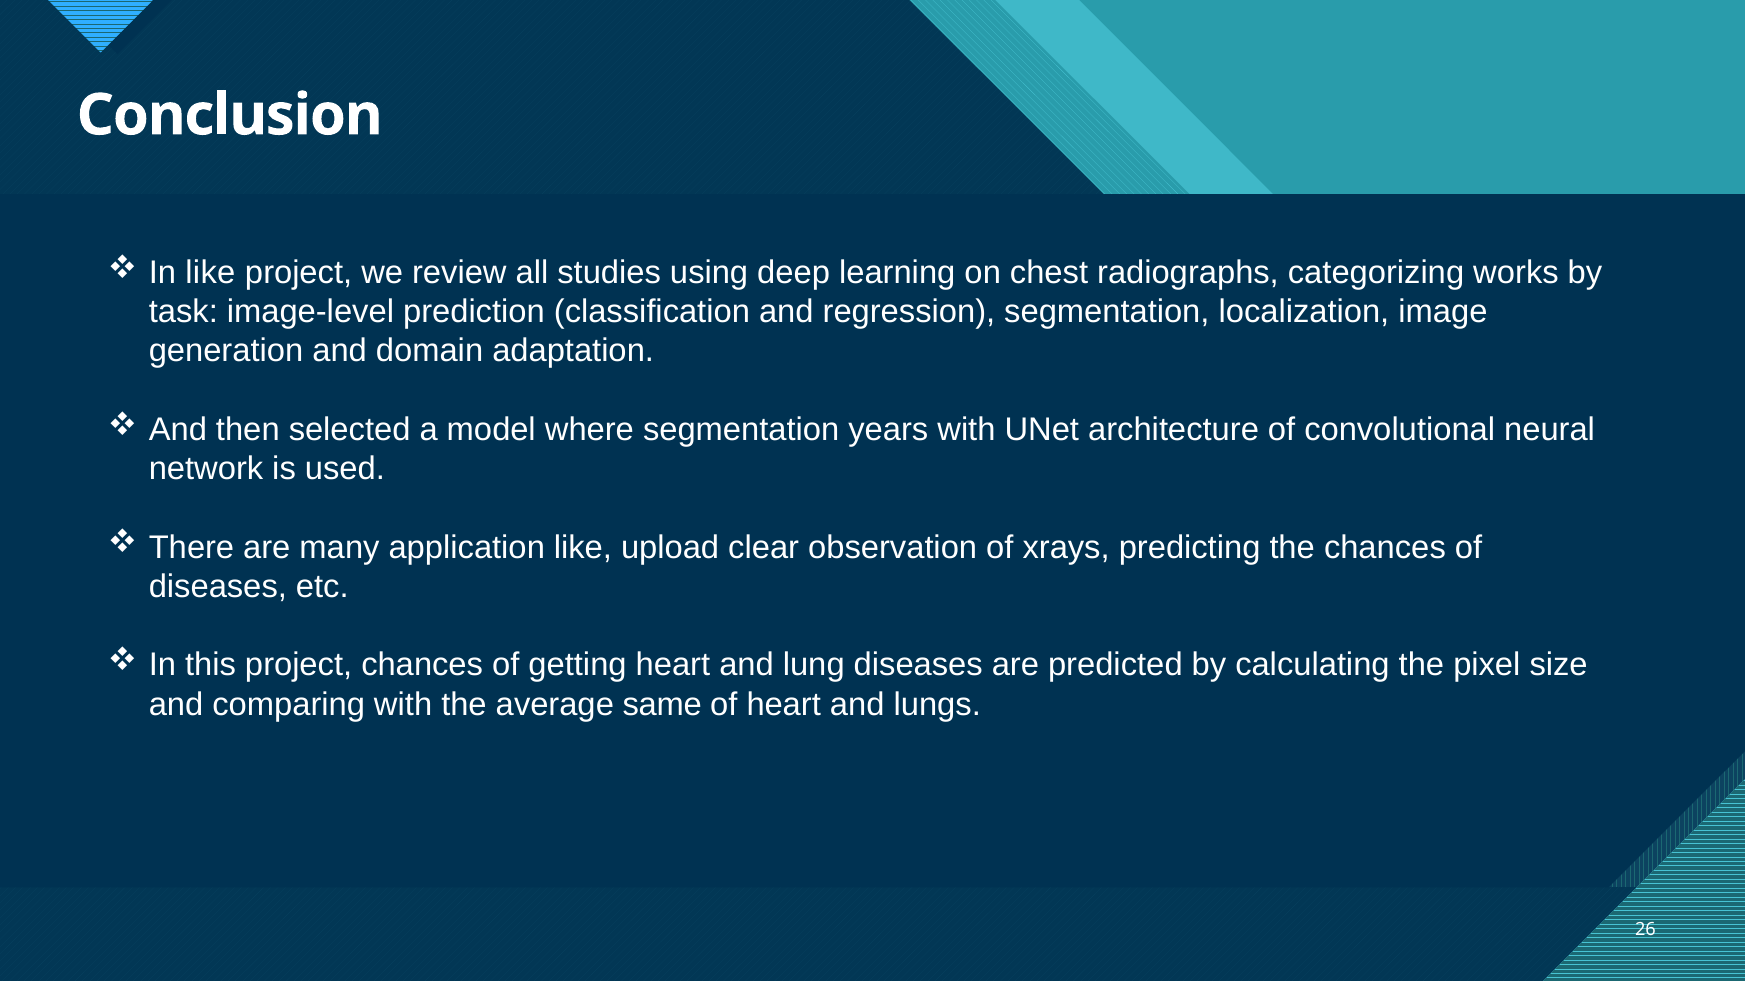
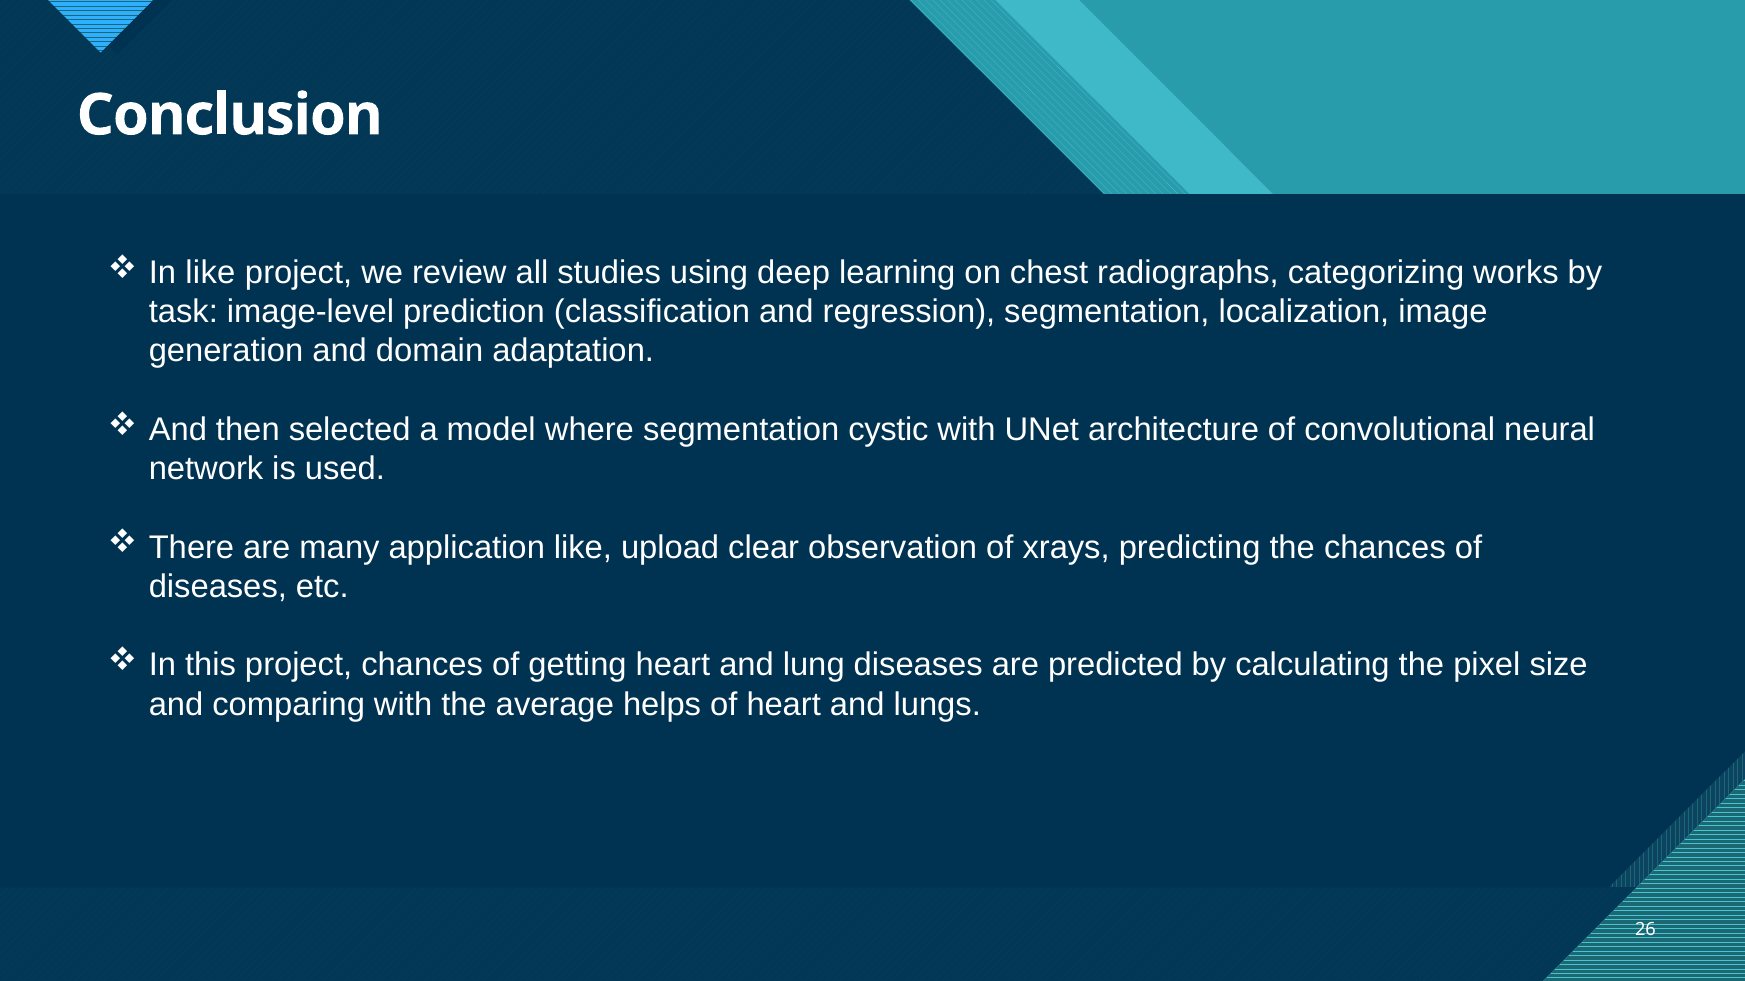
years: years -> cystic
same: same -> helps
